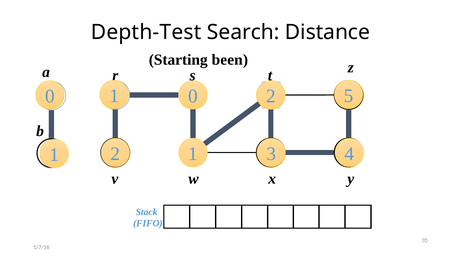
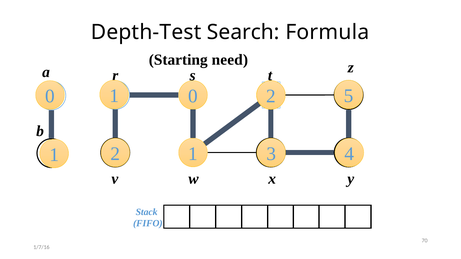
Distance: Distance -> Formula
been: been -> need
